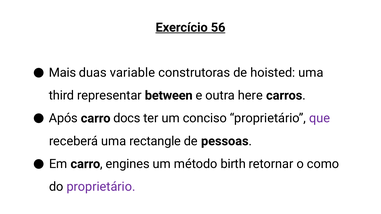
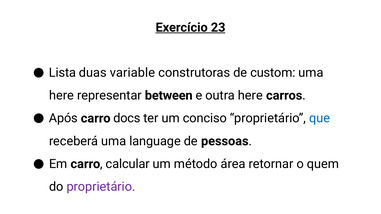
56: 56 -> 23
Mais: Mais -> Lista
hoisted: hoisted -> custom
third at (62, 96): third -> here
que colour: purple -> blue
rectangle: rectangle -> language
engines: engines -> calcular
birth: birth -> área
como: como -> quem
